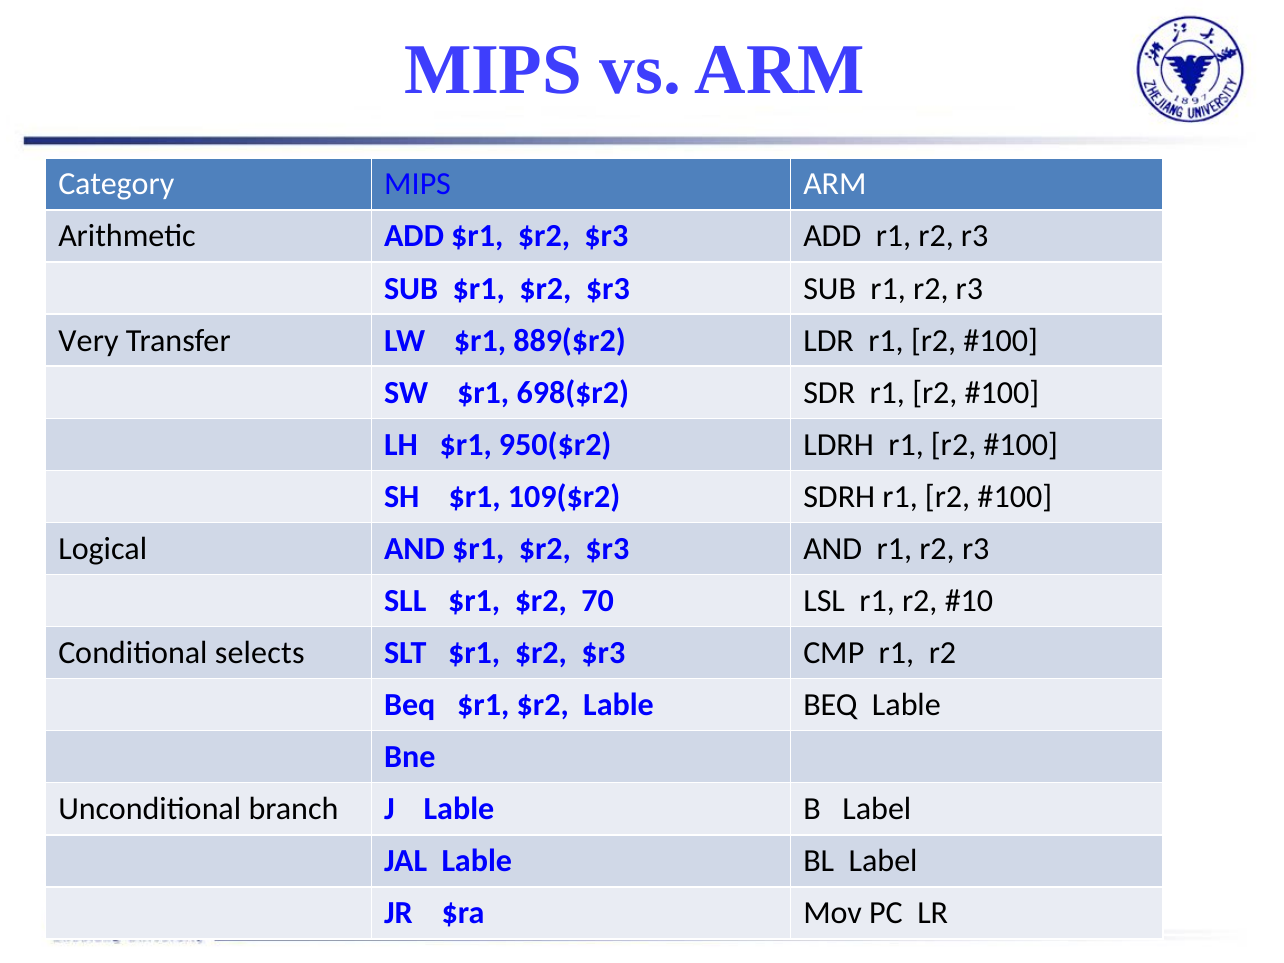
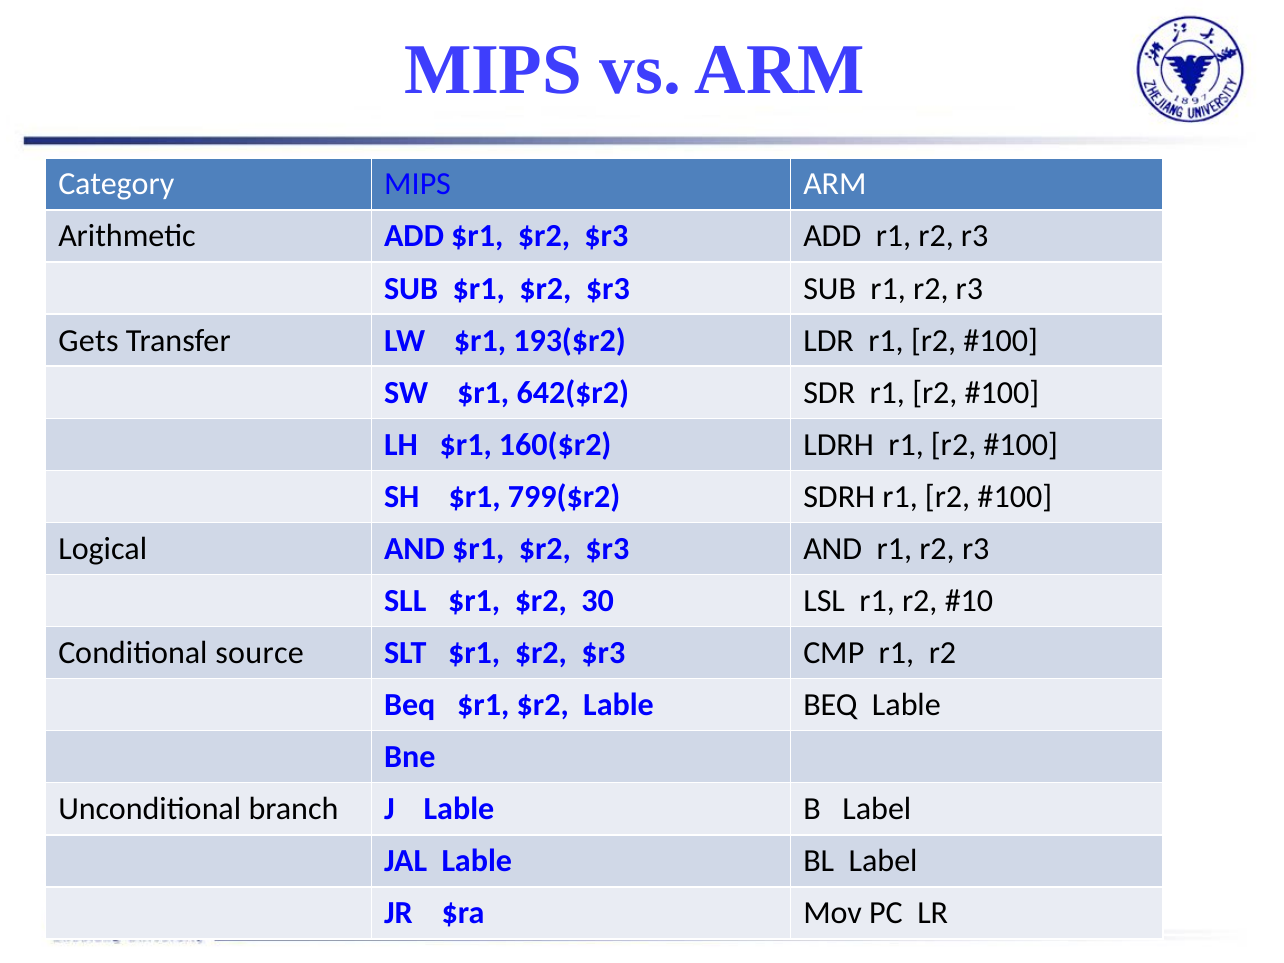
Very: Very -> Gets
889($r2: 889($r2 -> 193($r2
698($r2: 698($r2 -> 642($r2
950($r2: 950($r2 -> 160($r2
109($r2: 109($r2 -> 799($r2
70: 70 -> 30
selects: selects -> source
